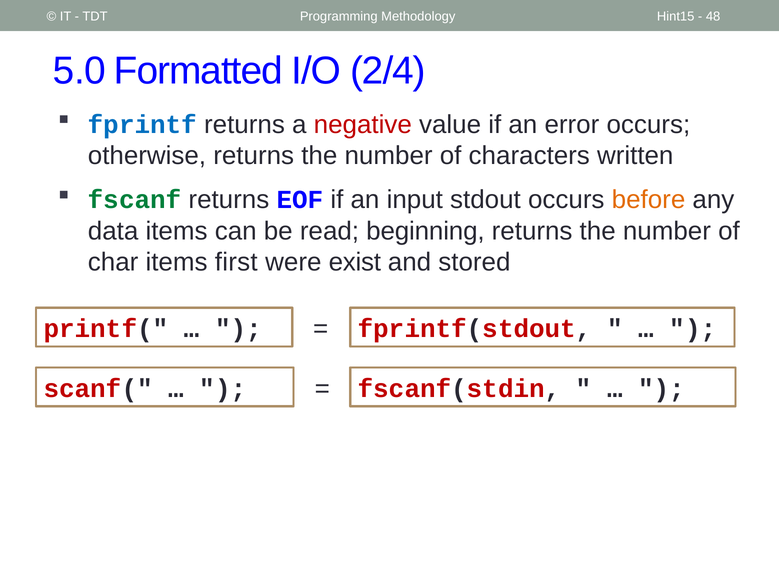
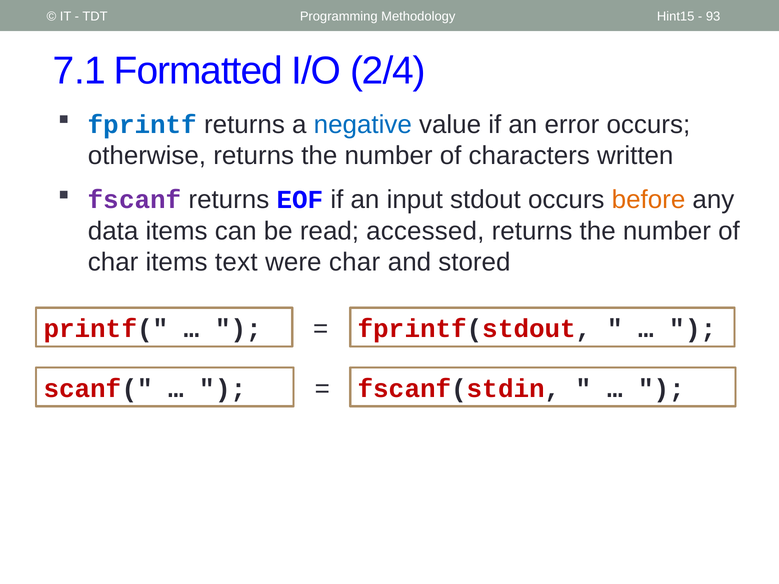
48: 48 -> 93
5.0: 5.0 -> 7.1
negative colour: red -> blue
fscanf colour: green -> purple
beginning: beginning -> accessed
first: first -> text
were exist: exist -> char
